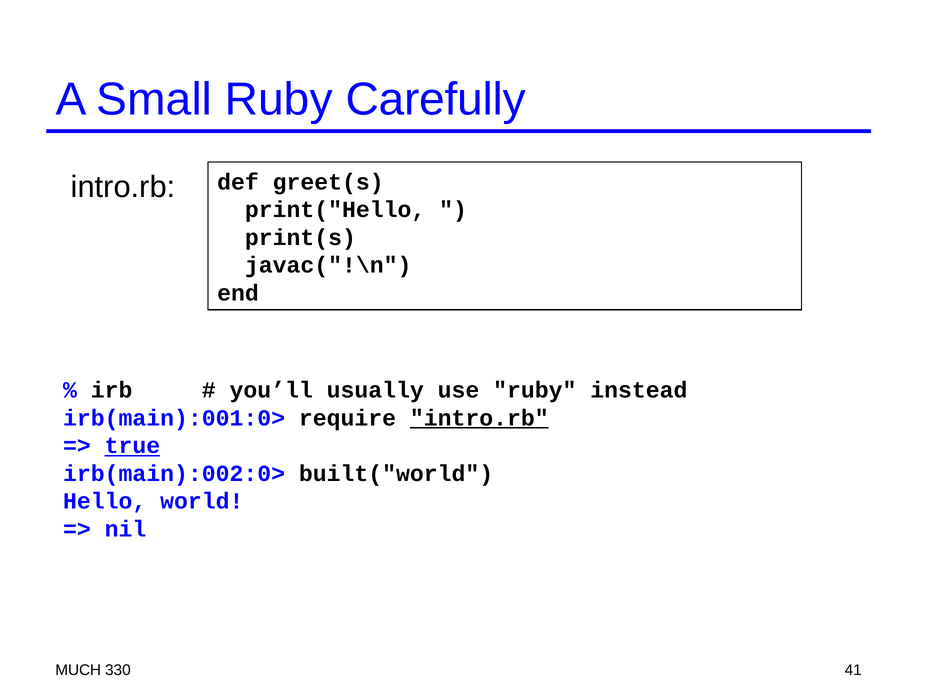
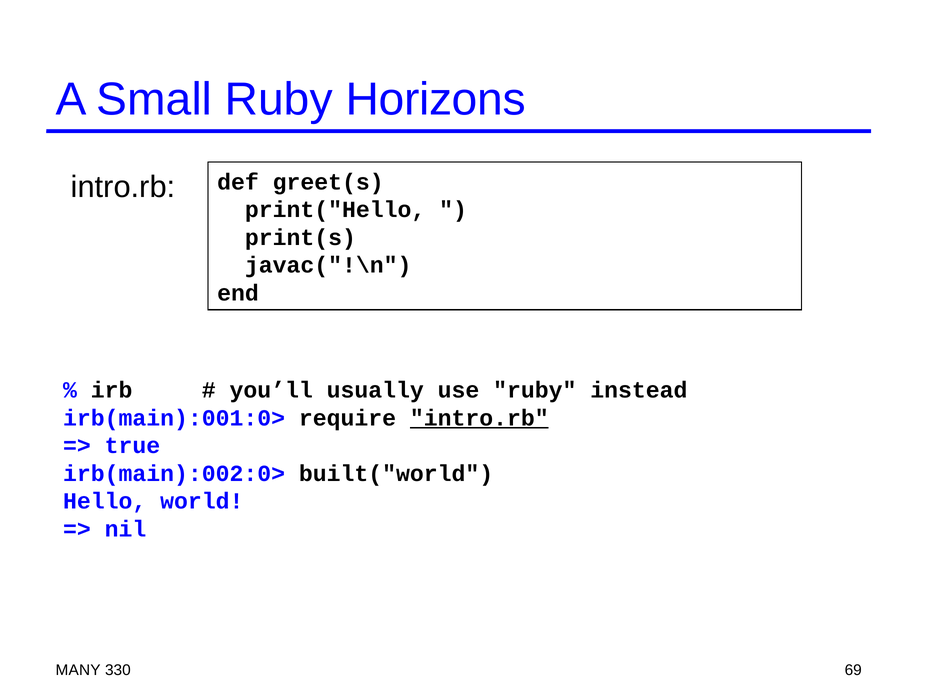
Carefully: Carefully -> Horizons
true underline: present -> none
MUCH: MUCH -> MANY
41: 41 -> 69
